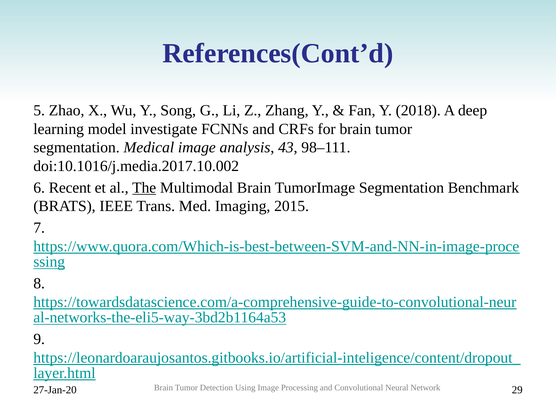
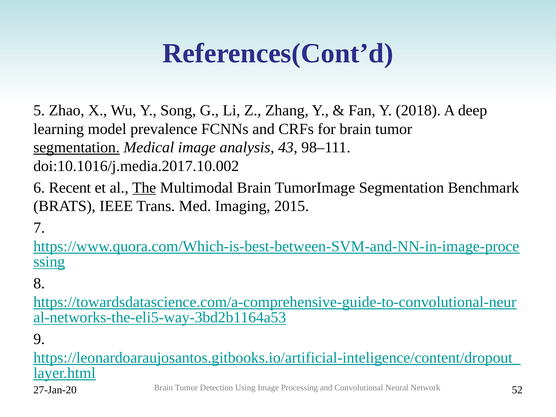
investigate: investigate -> prevalence
segmentation at (77, 148) underline: none -> present
29: 29 -> 52
